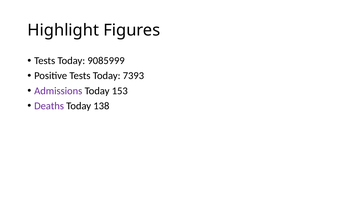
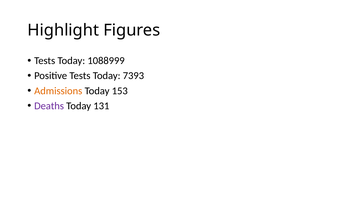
9085999: 9085999 -> 1088999
Admissions colour: purple -> orange
138: 138 -> 131
